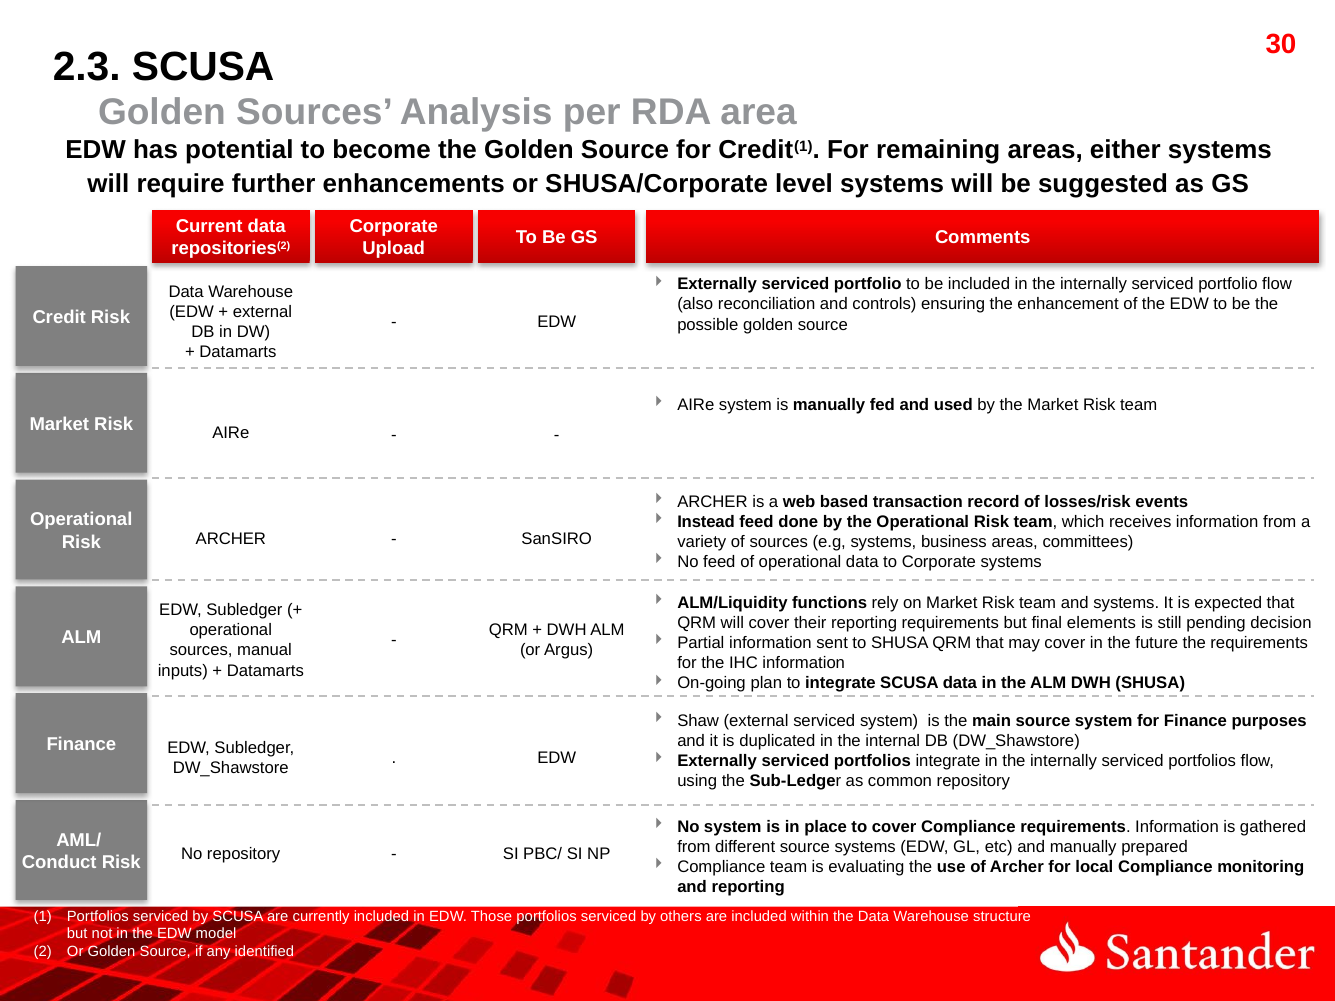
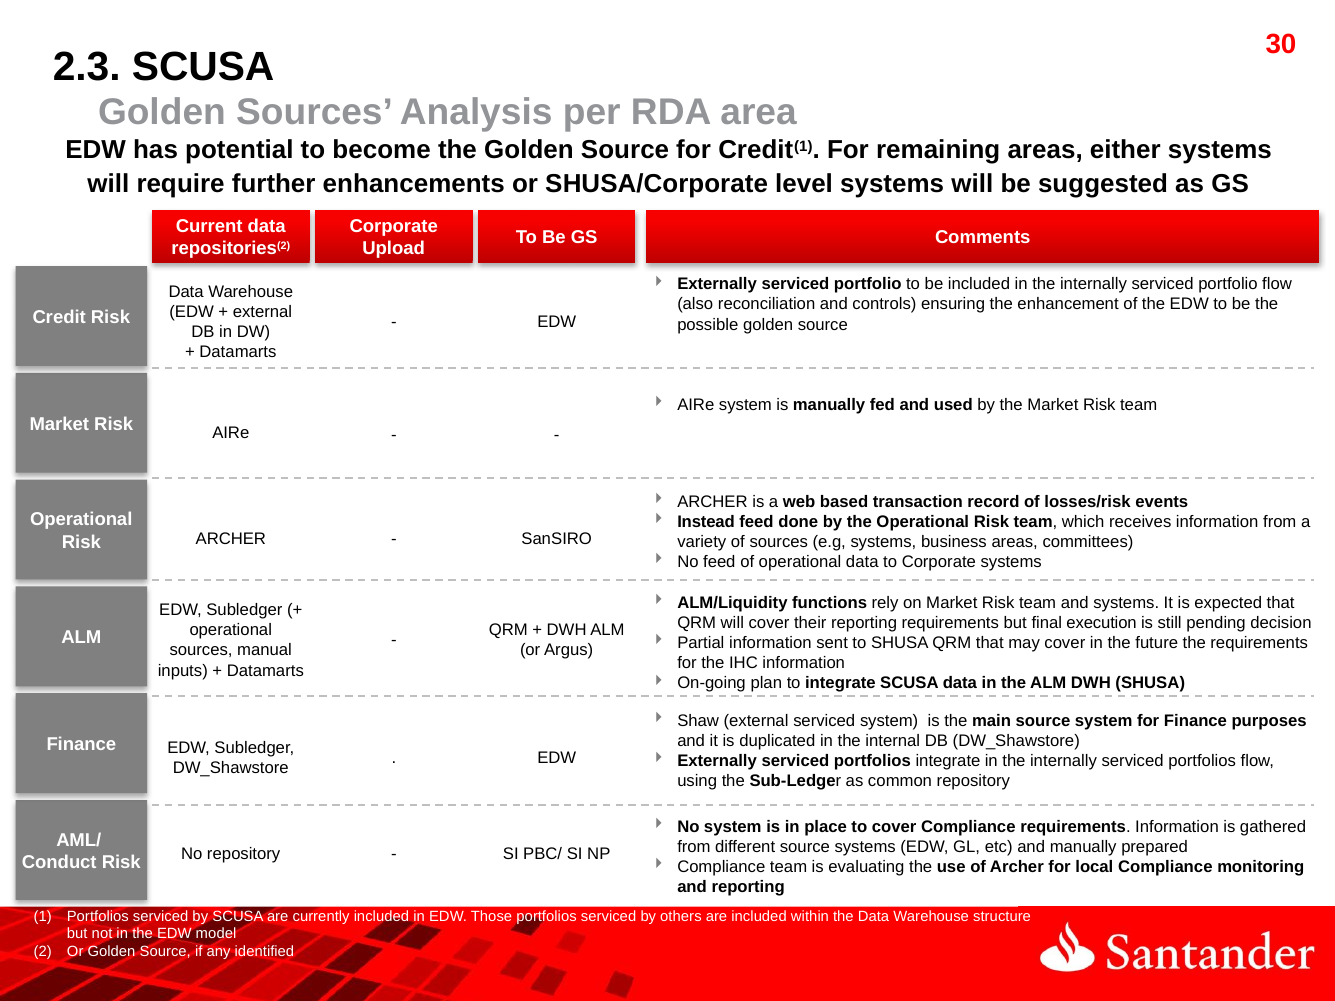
elements: elements -> execution
